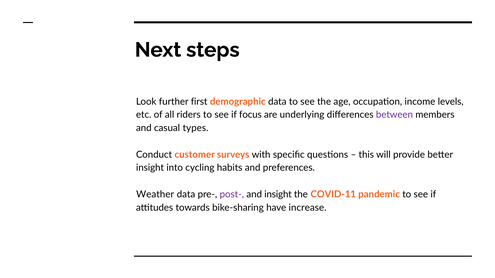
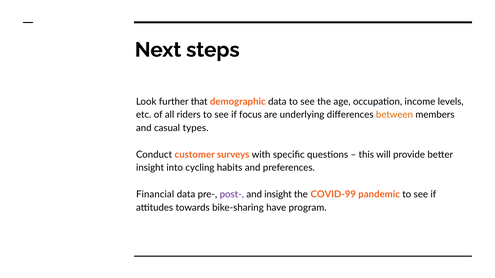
first: first -> that
between colour: purple -> orange
Weather: Weather -> Financial
COVID-11: COVID-11 -> COVID-99
increase: increase -> program
